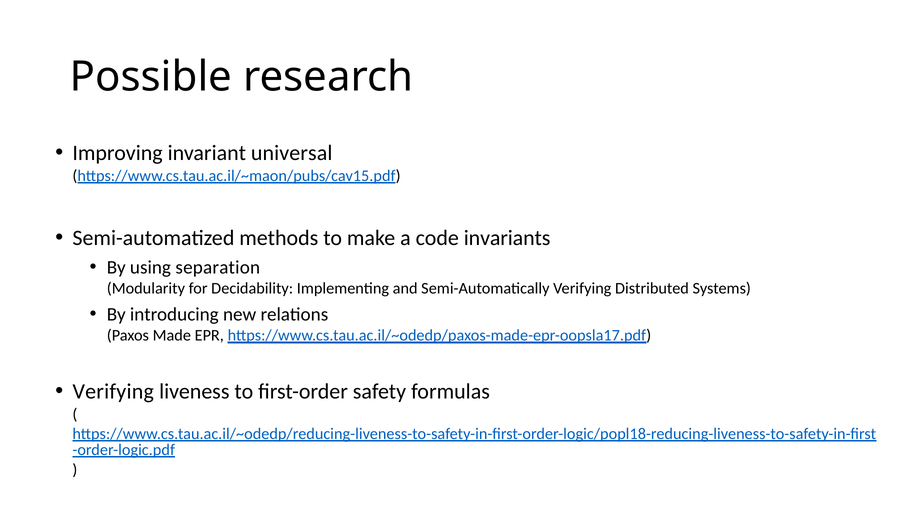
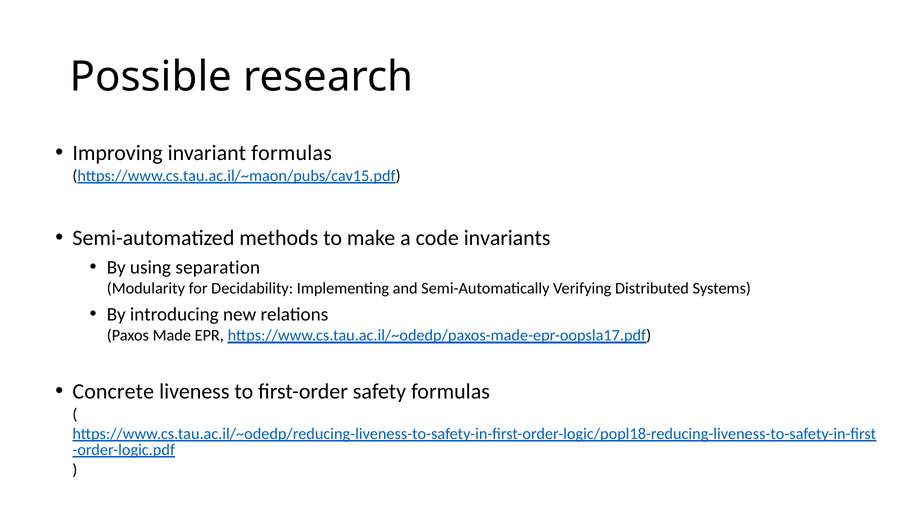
invariant universal: universal -> formulas
Verifying at (113, 391): Verifying -> Concrete
